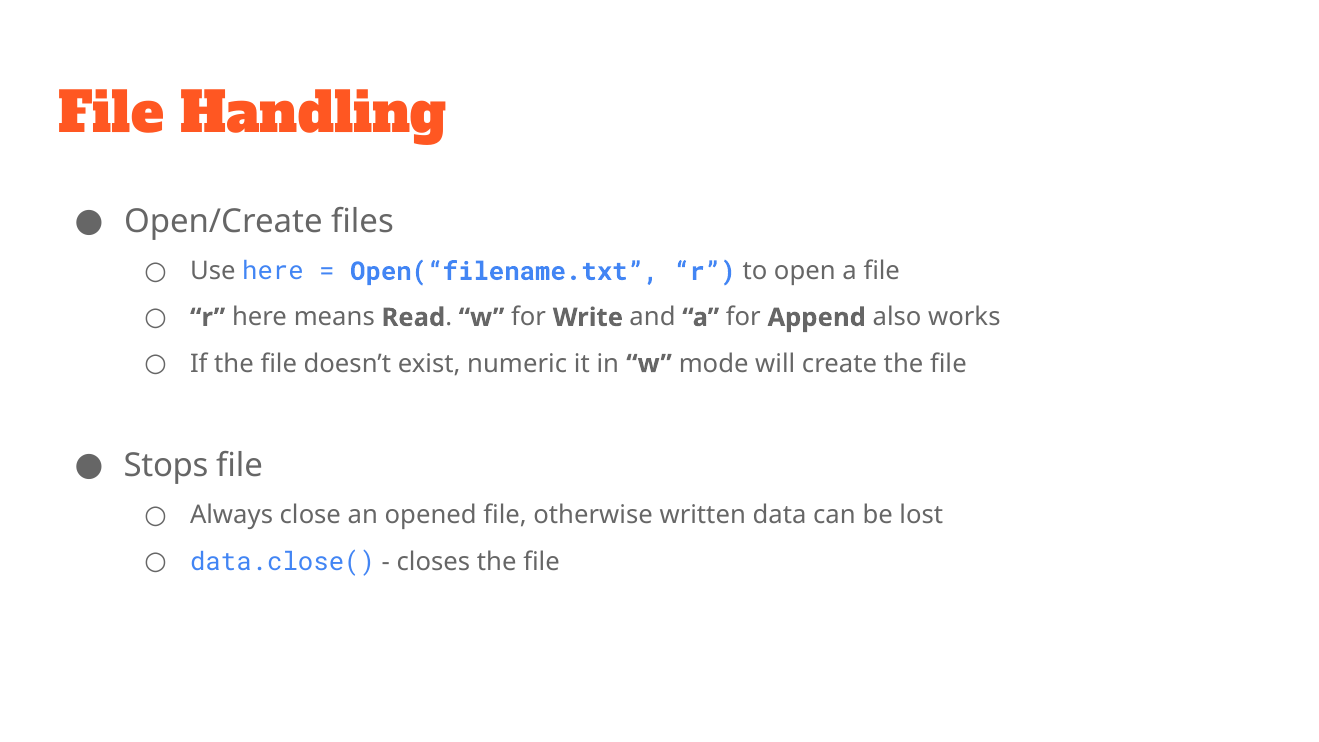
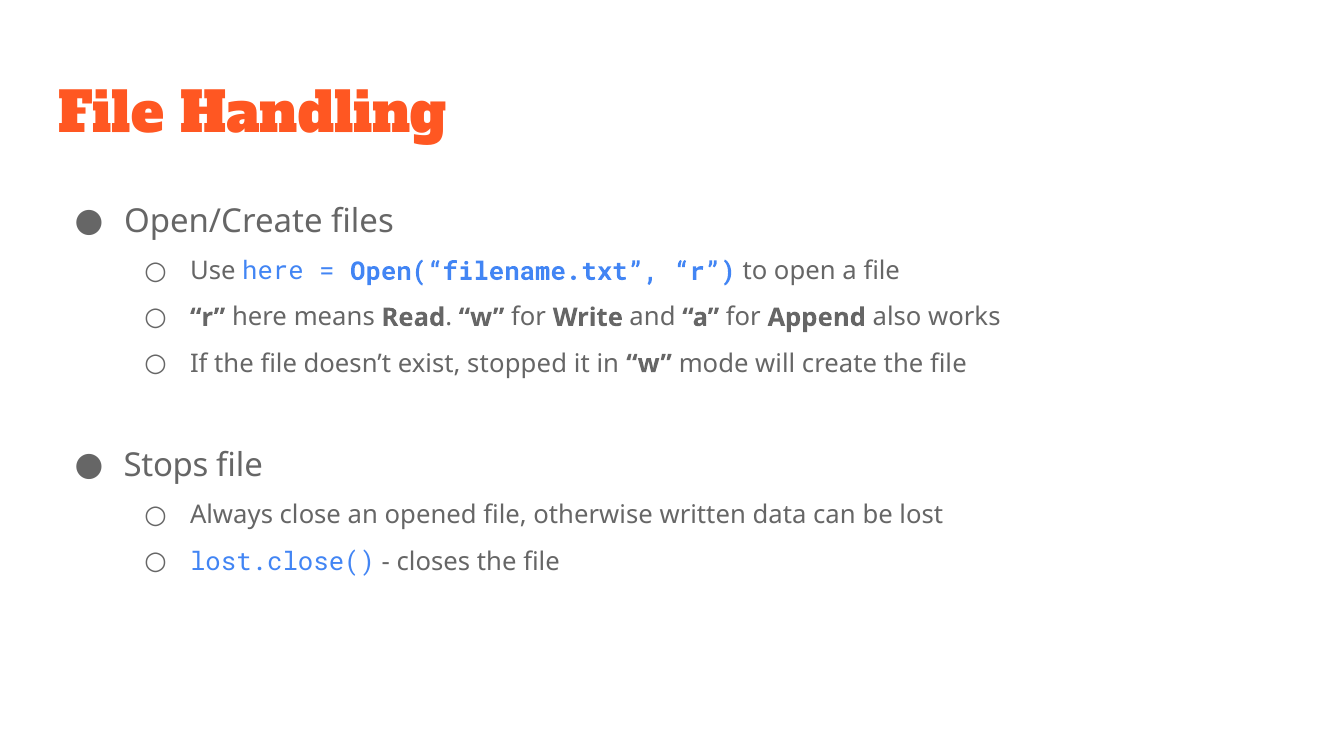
numeric: numeric -> stopped
data.close(: data.close( -> lost.close(
